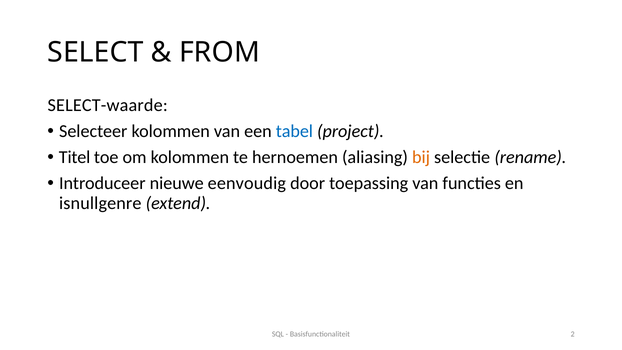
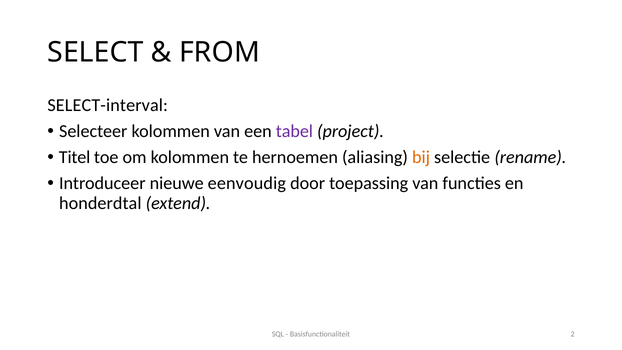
SELECT-waarde: SELECT-waarde -> SELECT-interval
tabel colour: blue -> purple
isnullgenre: isnullgenre -> honderdtal
